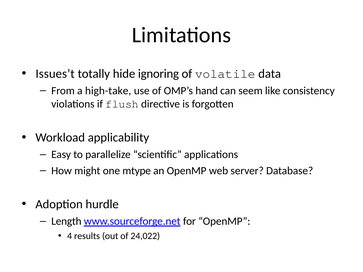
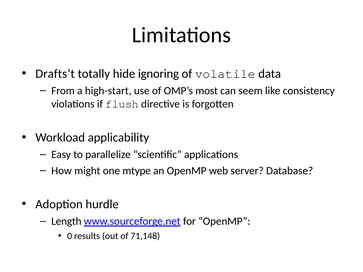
Issues’t: Issues’t -> Drafts’t
high-take: high-take -> high-start
hand: hand -> most
4: 4 -> 0
24,022: 24,022 -> 71,148
